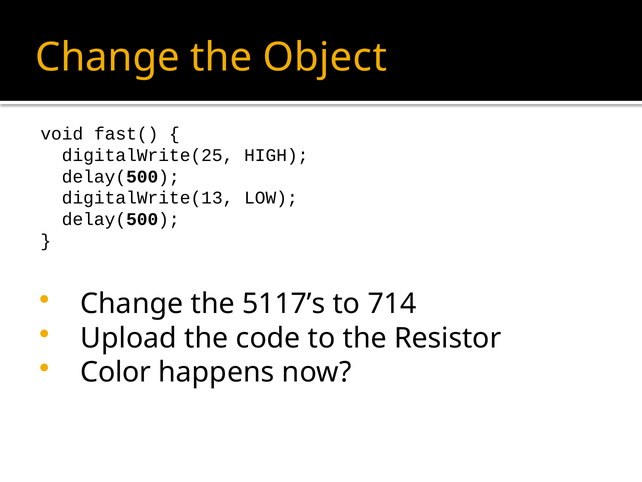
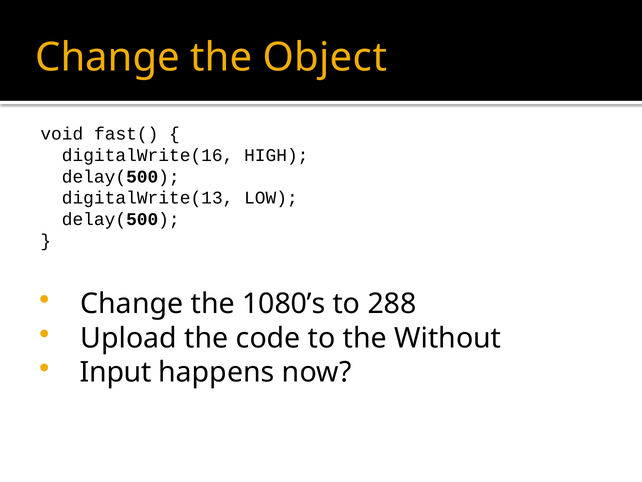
digitalWrite(25: digitalWrite(25 -> digitalWrite(16
5117’s: 5117’s -> 1080’s
714: 714 -> 288
Resistor: Resistor -> Without
Color: Color -> Input
